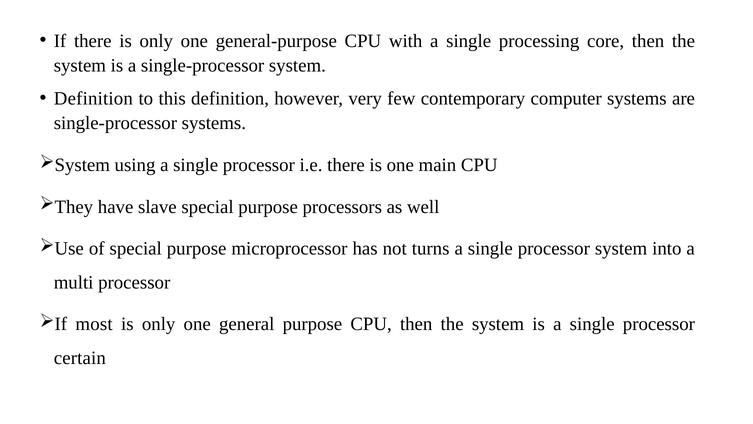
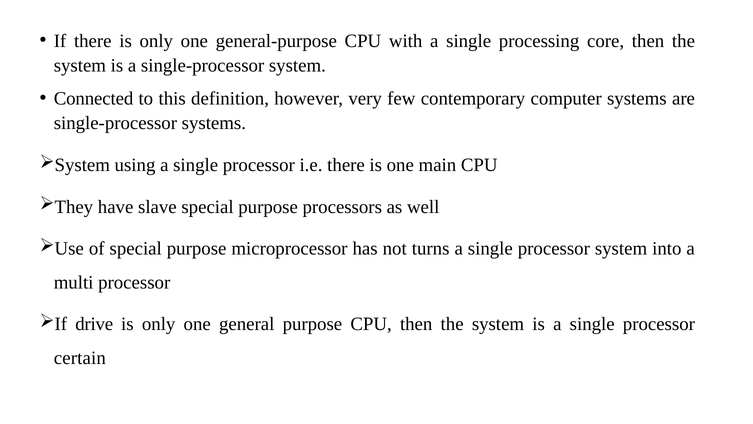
Definition at (93, 98): Definition -> Connected
most: most -> drive
